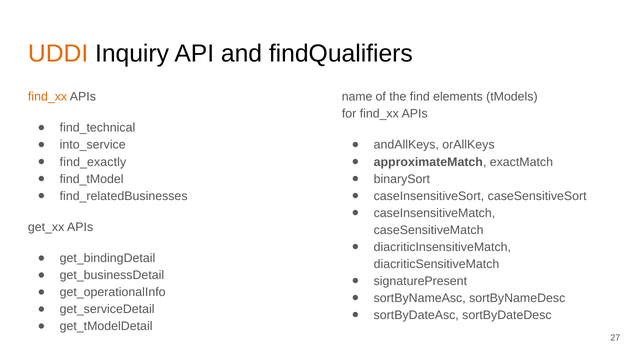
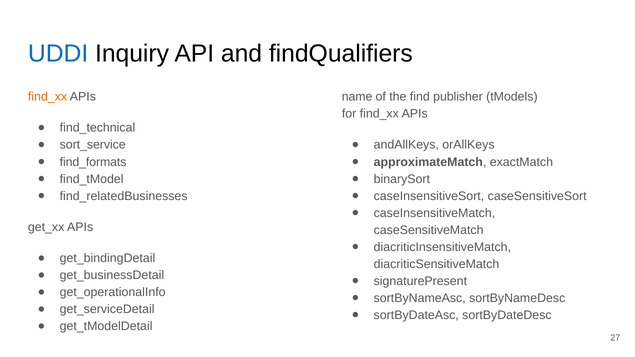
UDDI colour: orange -> blue
elements: elements -> publisher
into_service: into_service -> sort_service
find_exactly: find_exactly -> find_formats
